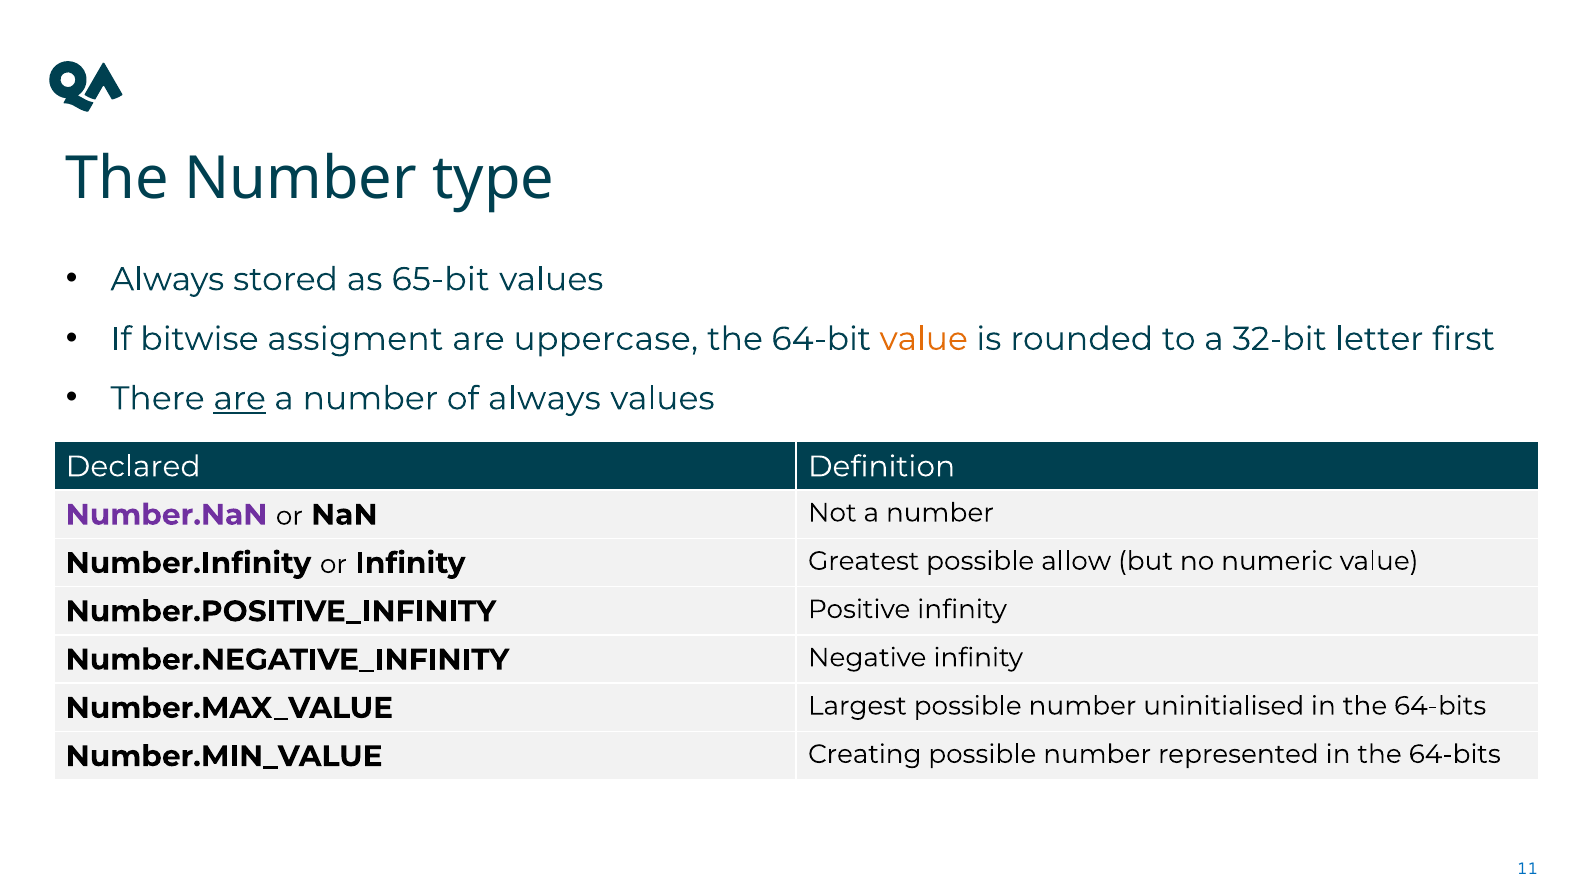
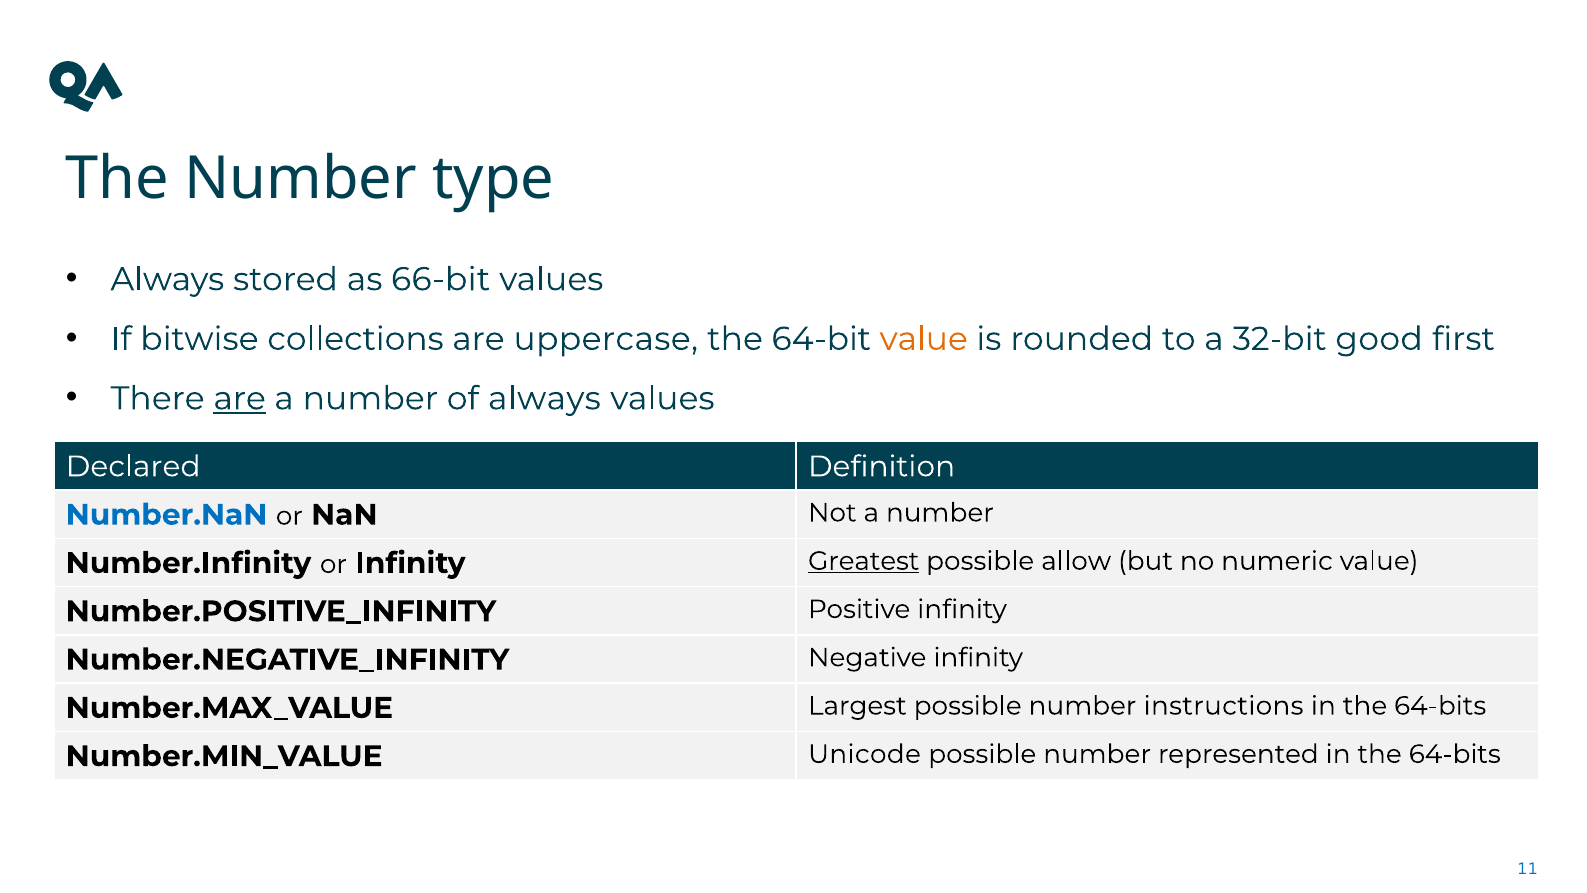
65-bit: 65-bit -> 66-bit
assigment: assigment -> collections
letter: letter -> good
Number.NaN colour: purple -> blue
Greatest underline: none -> present
uninitialised: uninitialised -> instructions
Creating: Creating -> Unicode
